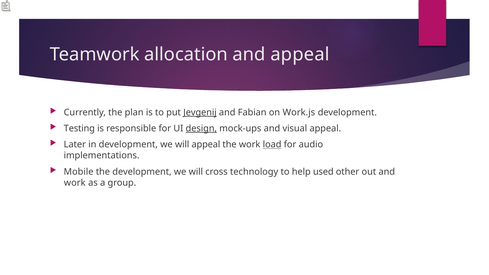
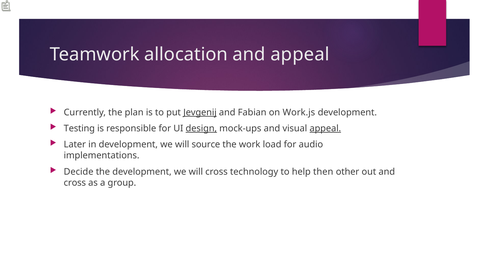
appeal at (325, 128) underline: none -> present
will appeal: appeal -> source
load underline: present -> none
Mobile: Mobile -> Decide
used: used -> then
work at (75, 183): work -> cross
